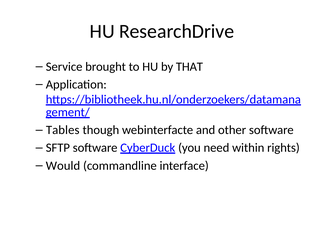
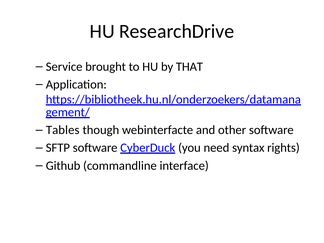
within: within -> syntax
Would: Would -> Github
